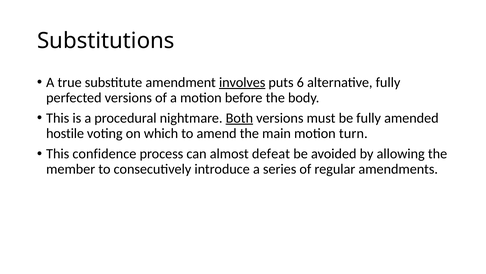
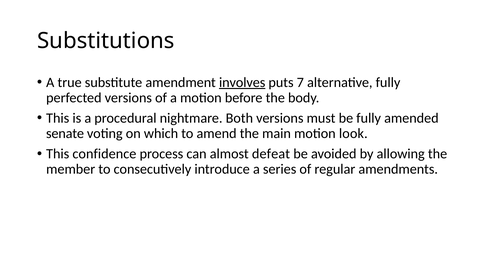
6: 6 -> 7
Both underline: present -> none
hostile: hostile -> senate
turn: turn -> look
